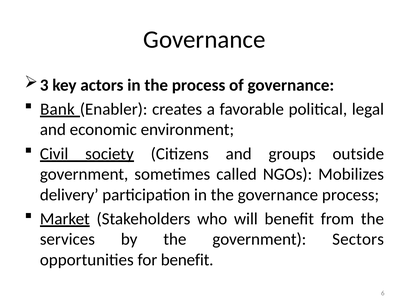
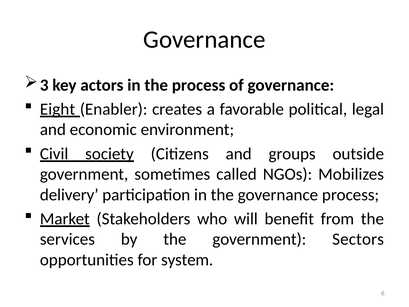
Bank: Bank -> Eight
for benefit: benefit -> system
